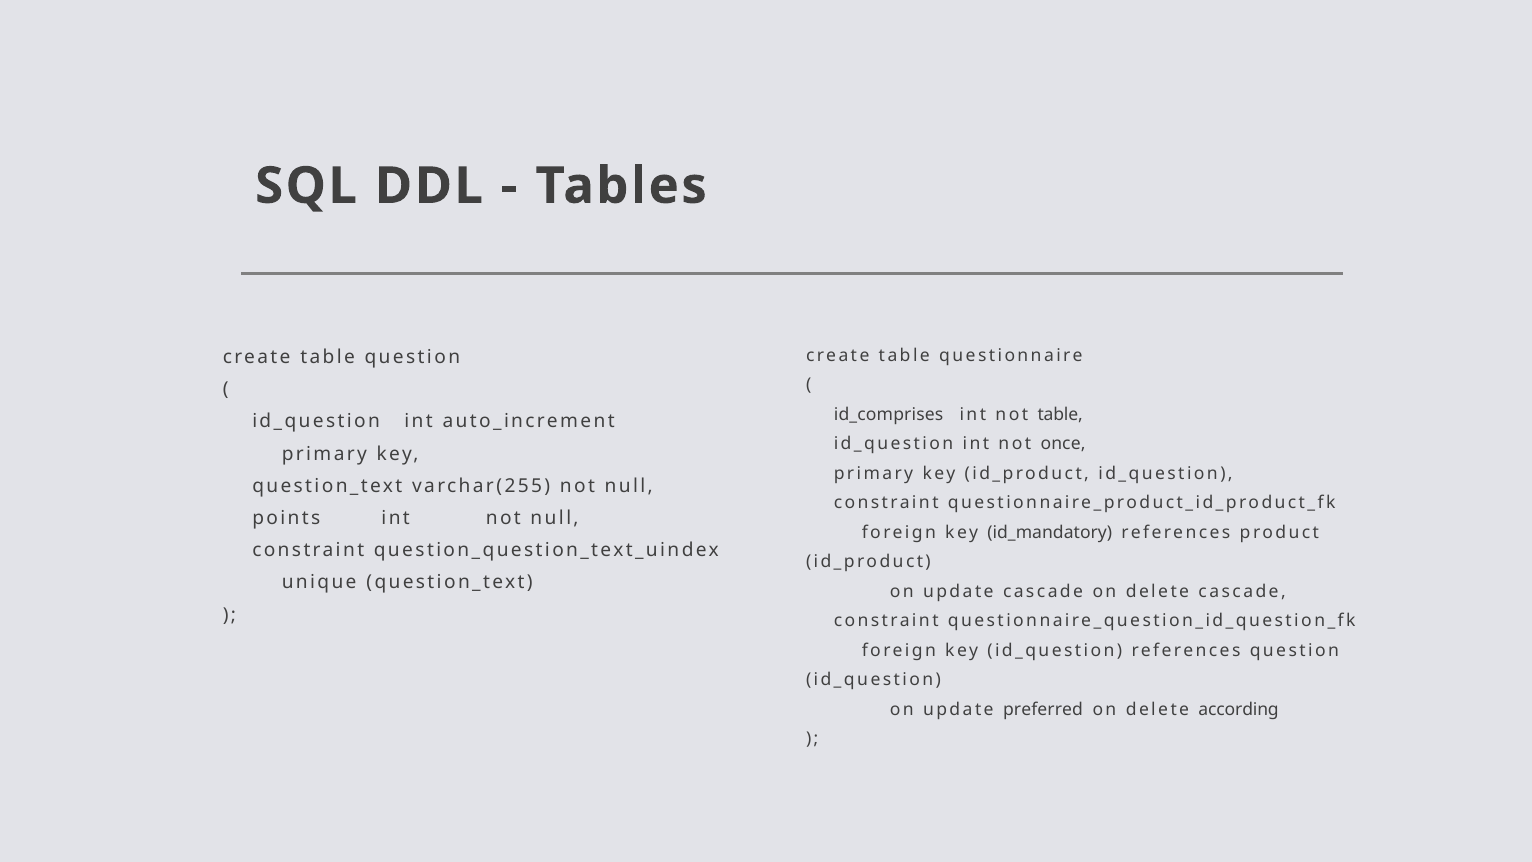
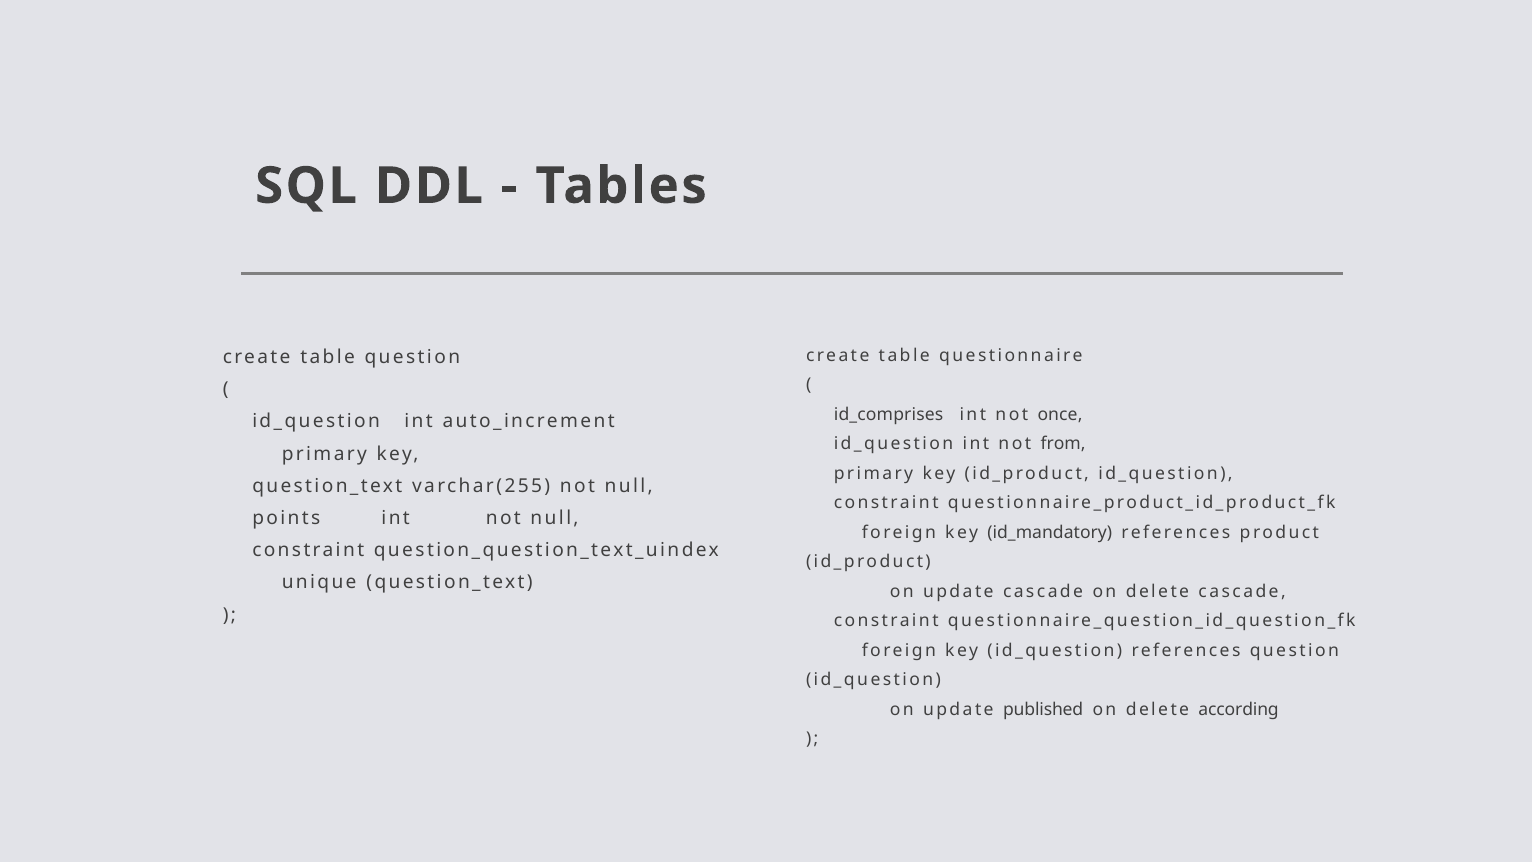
not table: table -> once
once: once -> from
preferred: preferred -> published
